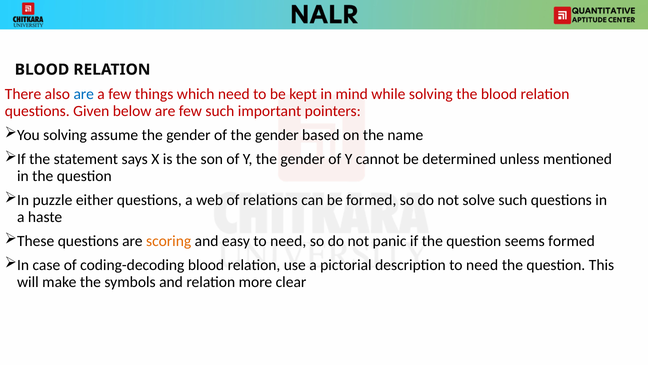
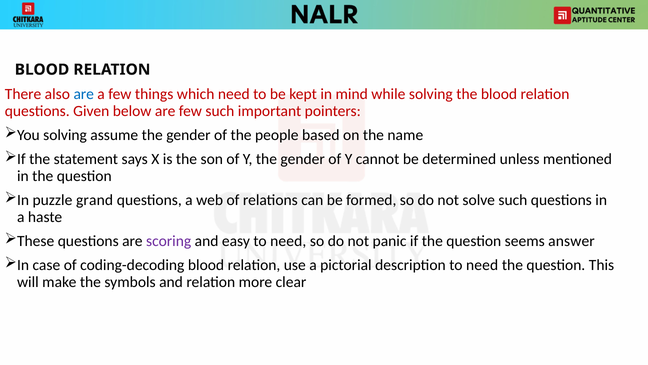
of the gender: gender -> people
either: either -> grand
scoring colour: orange -> purple
seems formed: formed -> answer
